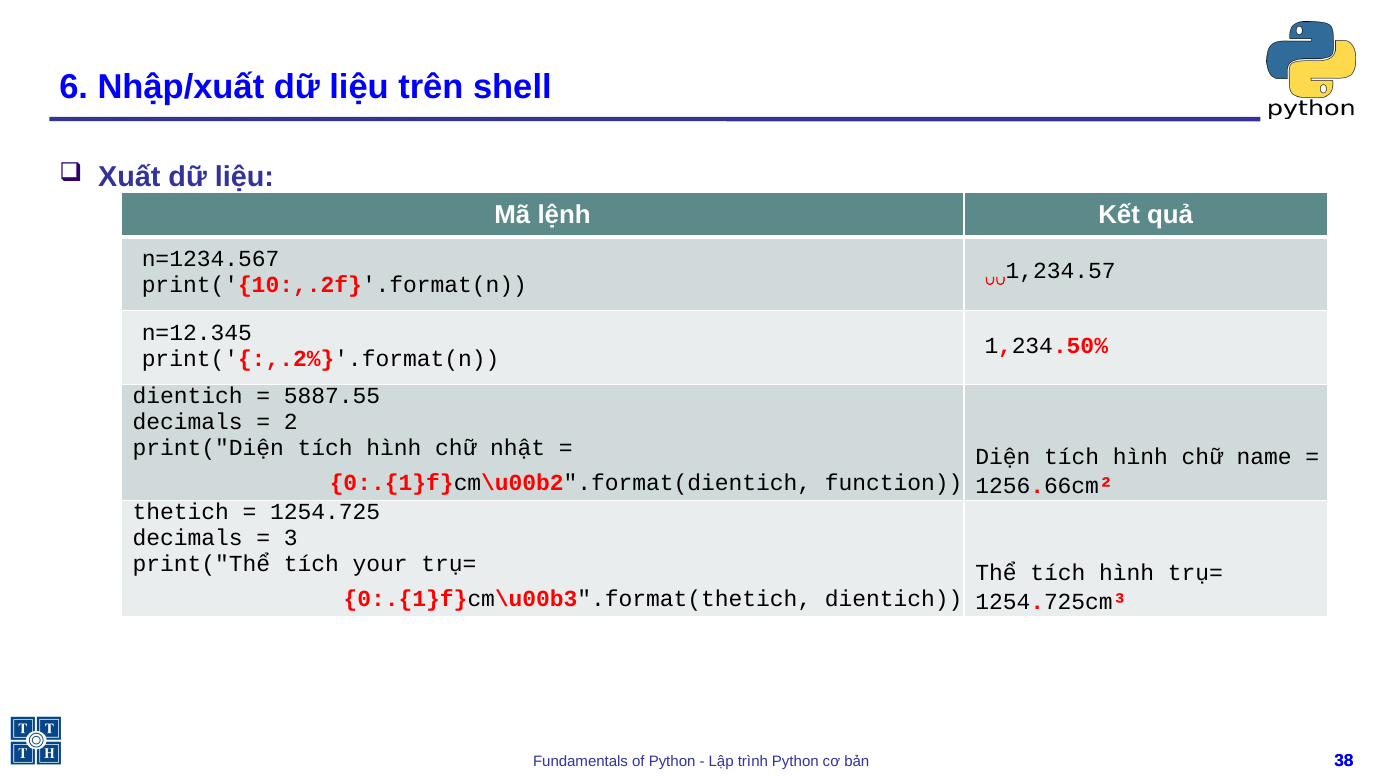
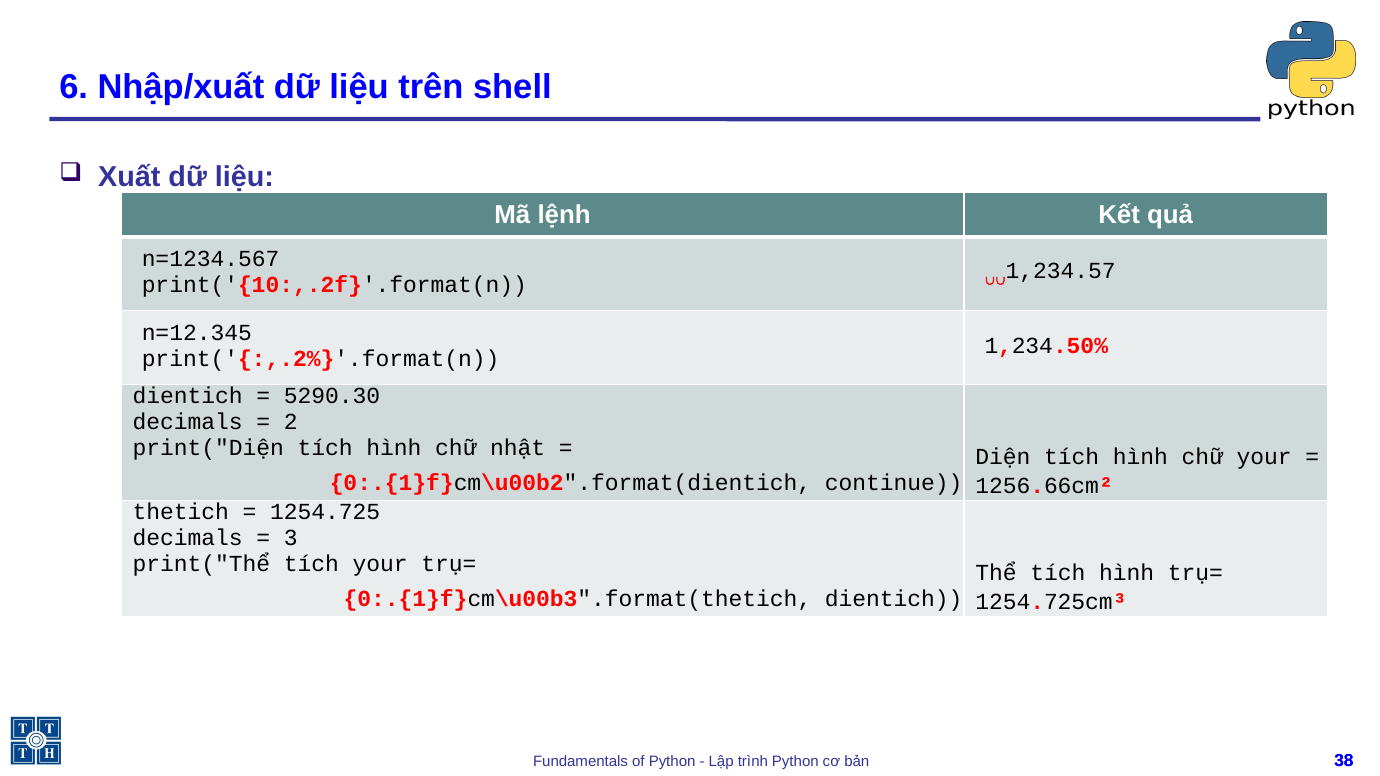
5887.55: 5887.55 -> 5290.30
chữ name: name -> your
function: function -> continue
